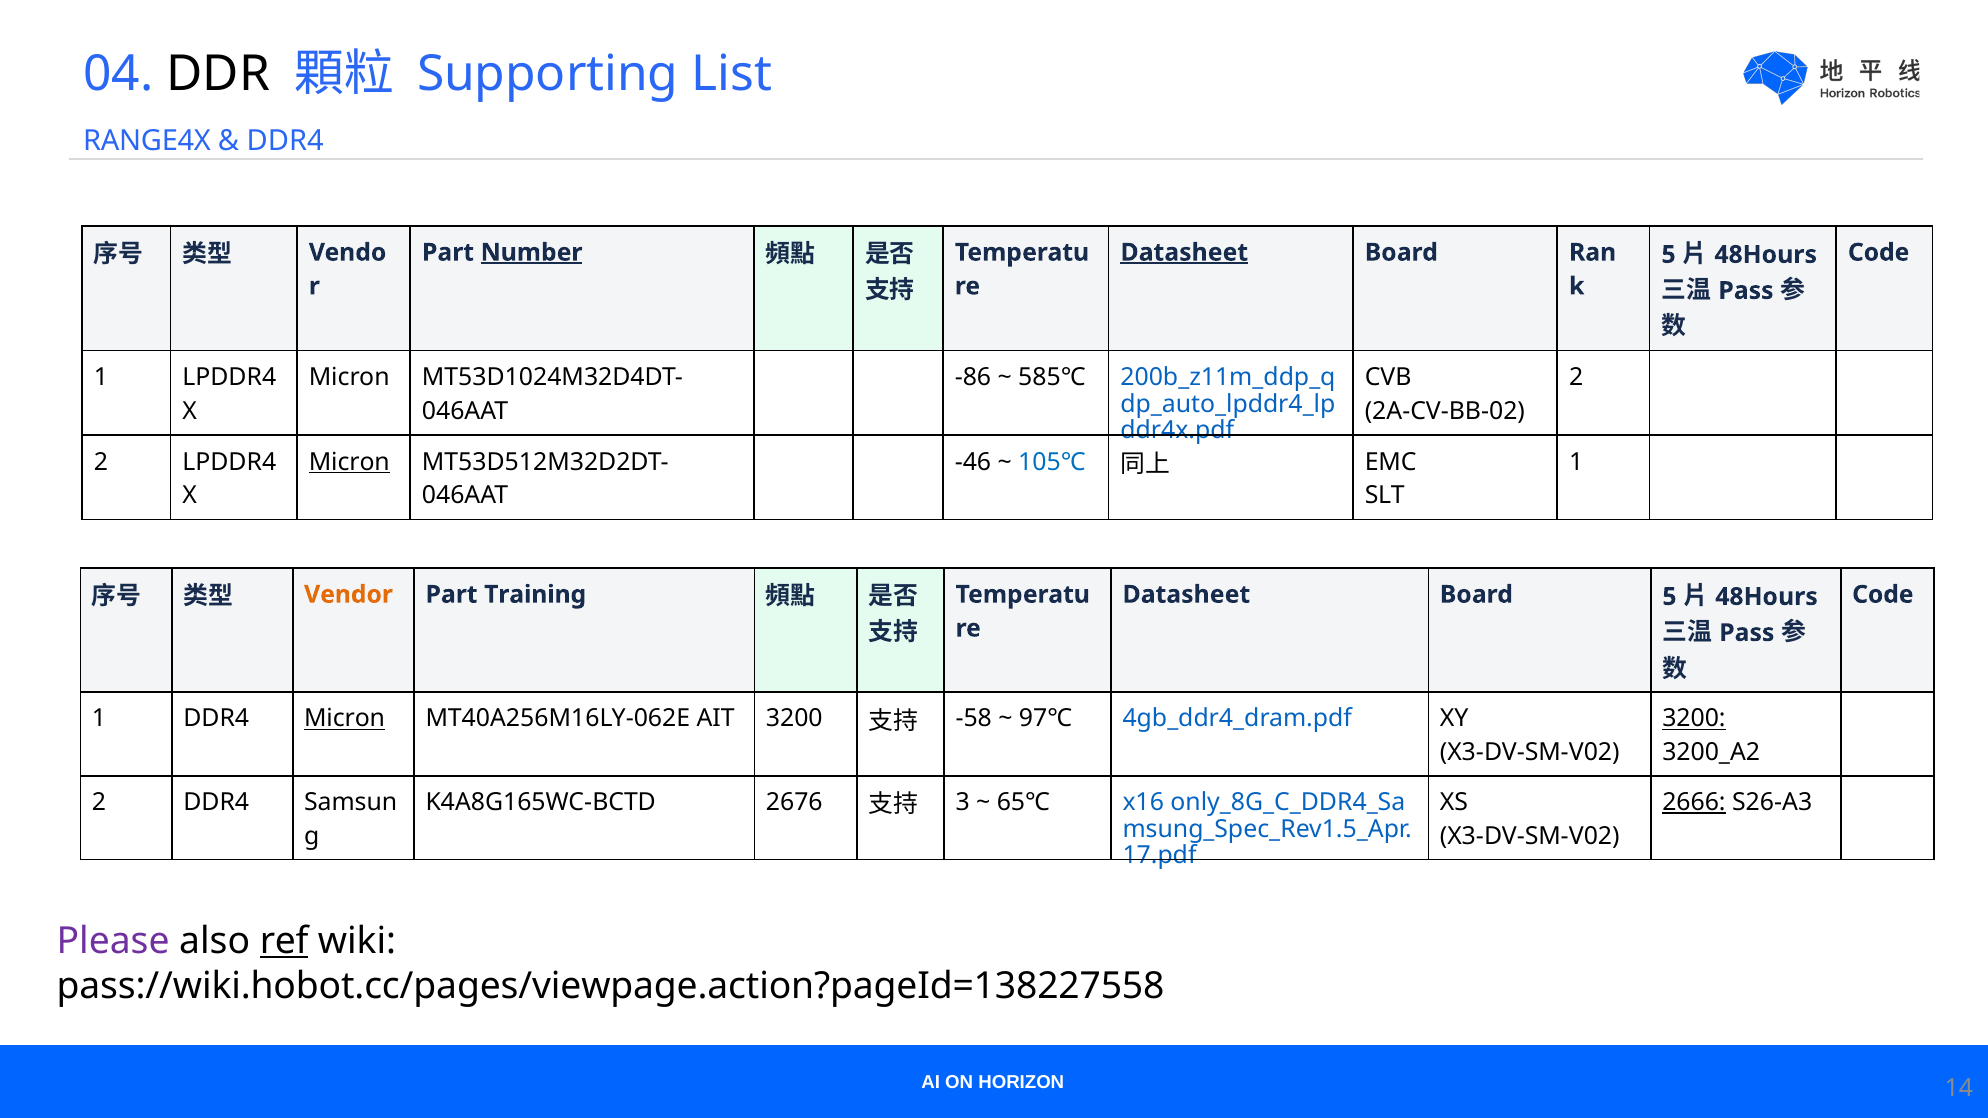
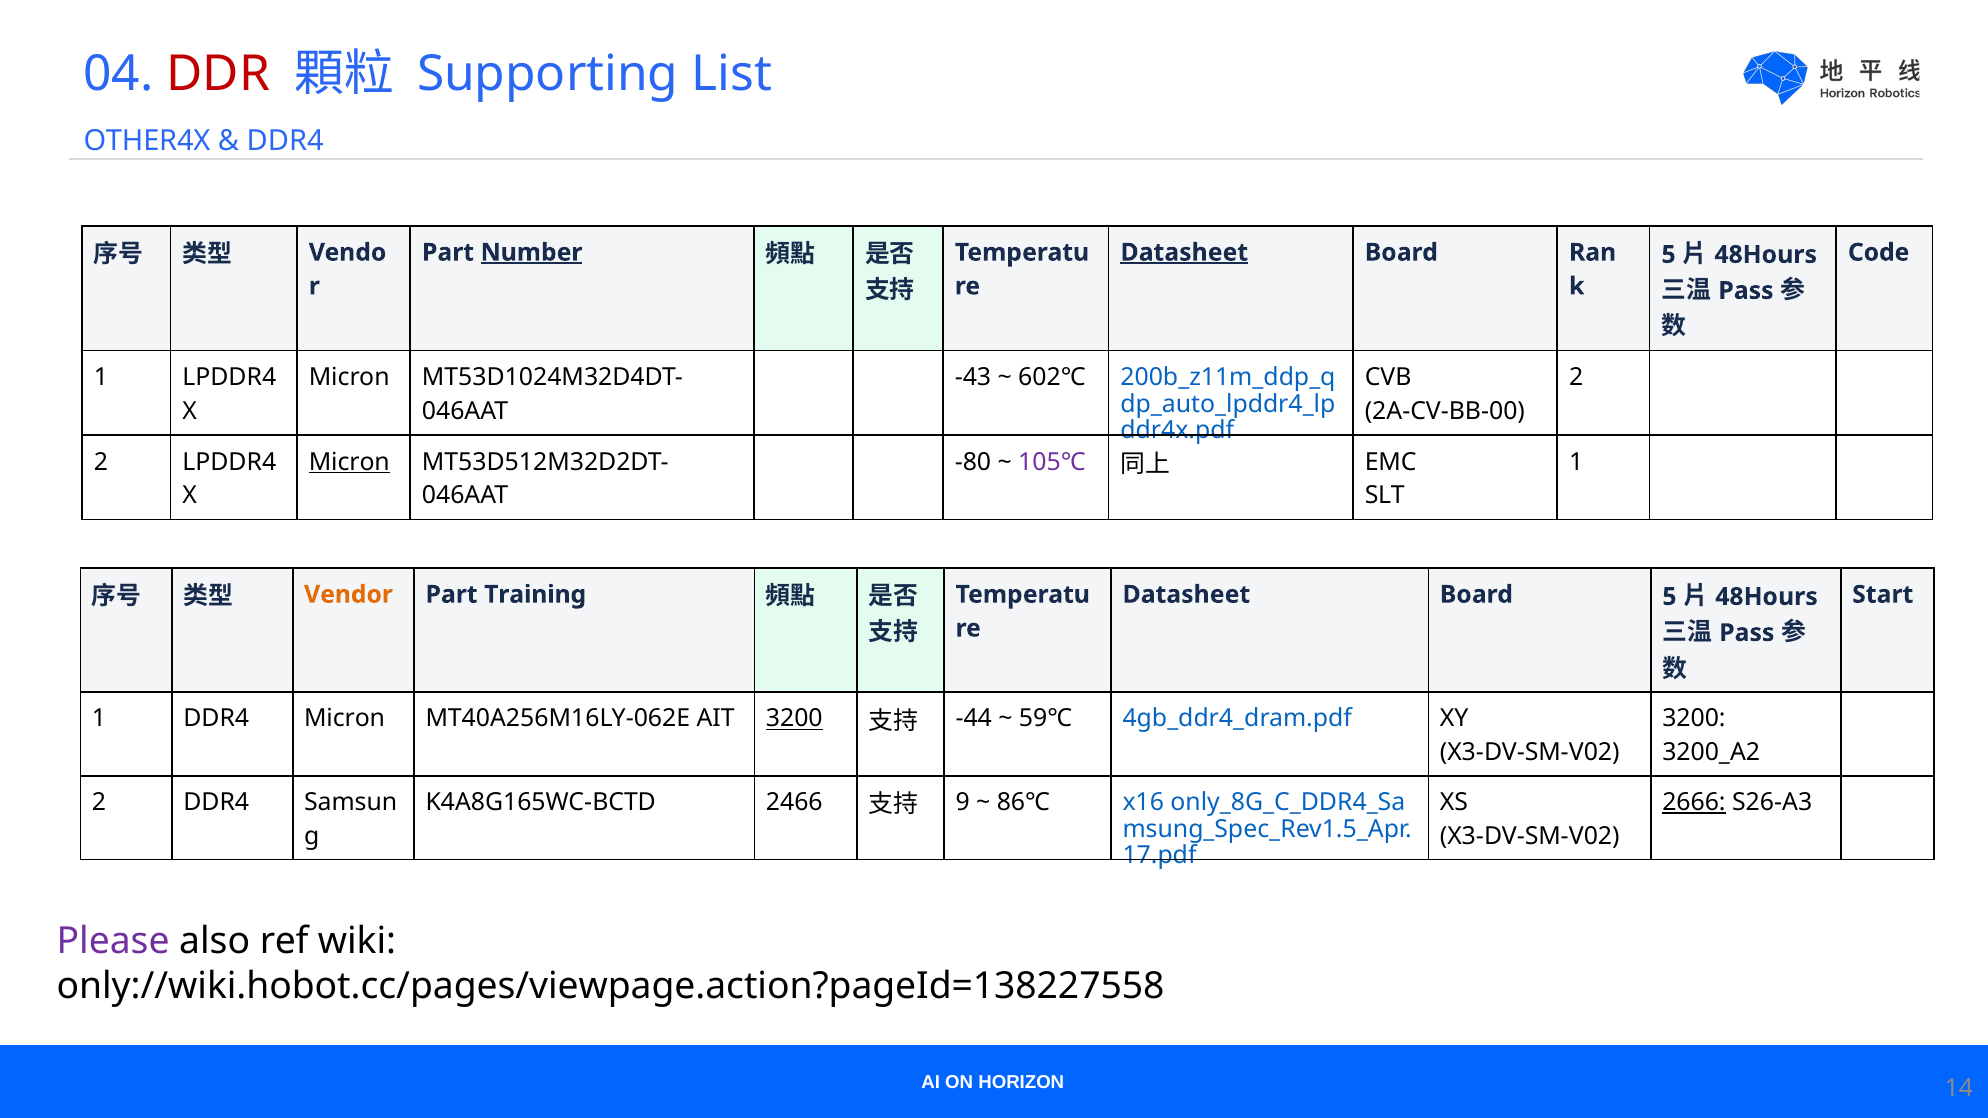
DDR colour: black -> red
RANGE4X: RANGE4X -> OTHER4X
-86: -86 -> -43
585℃: 585℃ -> 602℃
2A-CV-BB-02: 2A-CV-BB-02 -> 2A-CV-BB-00
-46: -46 -> -80
105℃ colour: blue -> purple
Code at (1883, 595): Code -> Start
Micron at (345, 719) underline: present -> none
3200 at (794, 719) underline: none -> present
-58: -58 -> -44
97℃: 97℃ -> 59℃
3200 at (1694, 719) underline: present -> none
2676: 2676 -> 2466
3: 3 -> 9
65℃: 65℃ -> 86℃
ref underline: present -> none
pass://wiki.hobot.cc/pages/viewpage.action?pageId=138227558: pass://wiki.hobot.cc/pages/viewpage.action?pageId=138227558 -> only://wiki.hobot.cc/pages/viewpage.action?pageId=138227558
